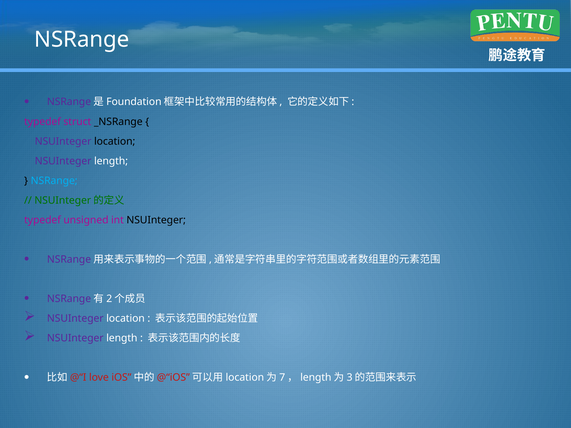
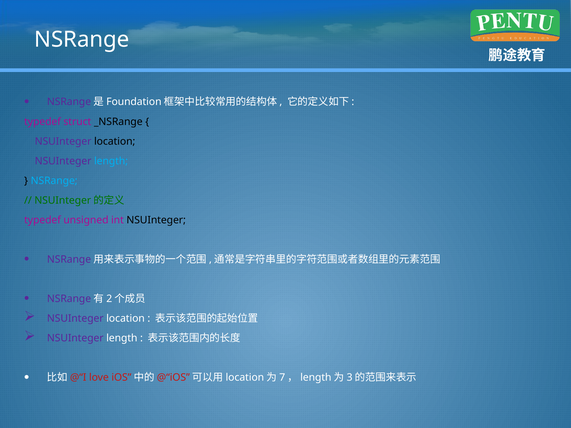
length at (111, 161) colour: white -> light blue
